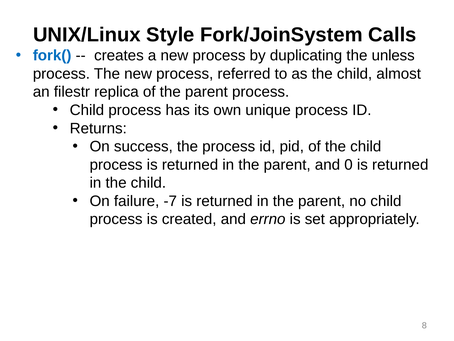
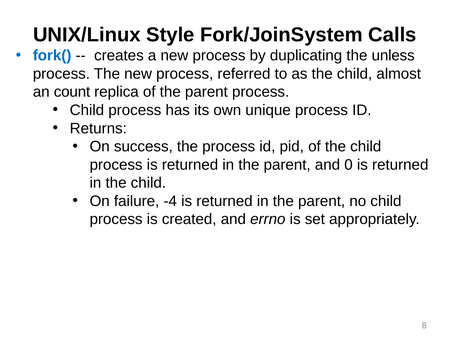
filestr: filestr -> count
-7: -7 -> -4
